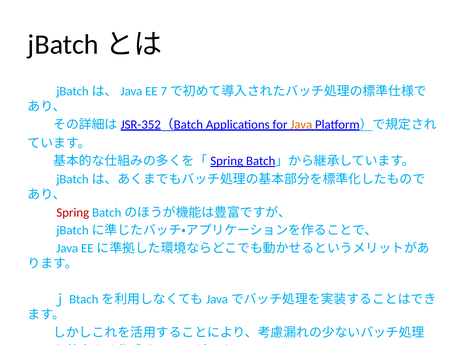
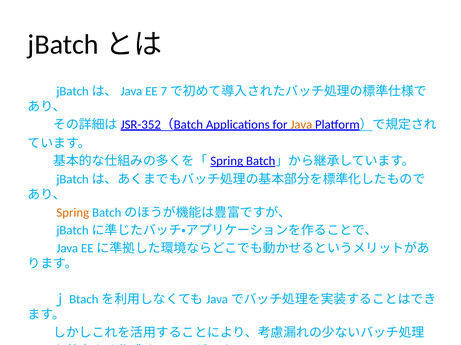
Spring colour: red -> orange
